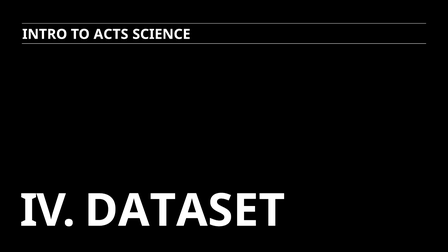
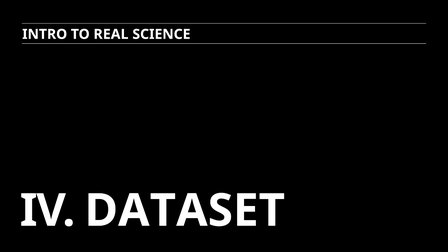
ACTS: ACTS -> REAL
